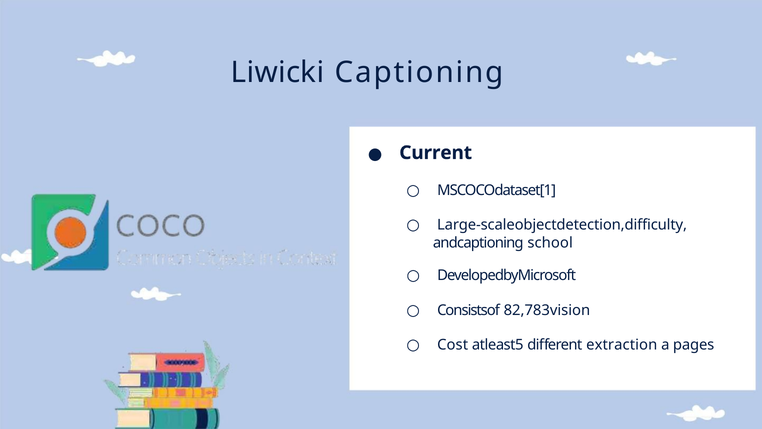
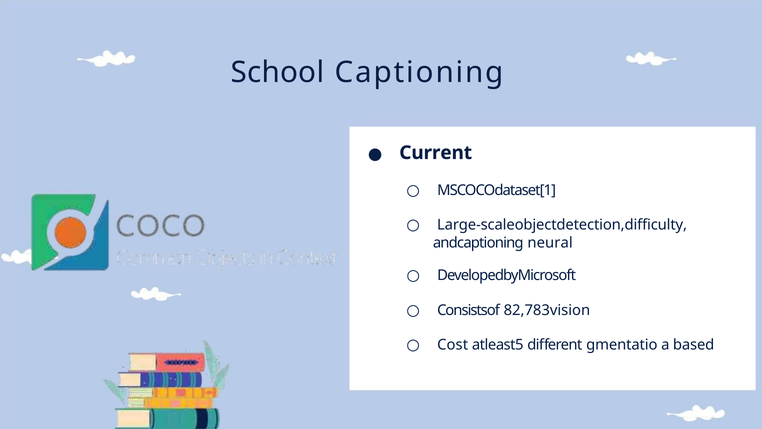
Liwicki: Liwicki -> School
school: school -> neural
extraction: extraction -> gmentatio
pages: pages -> based
